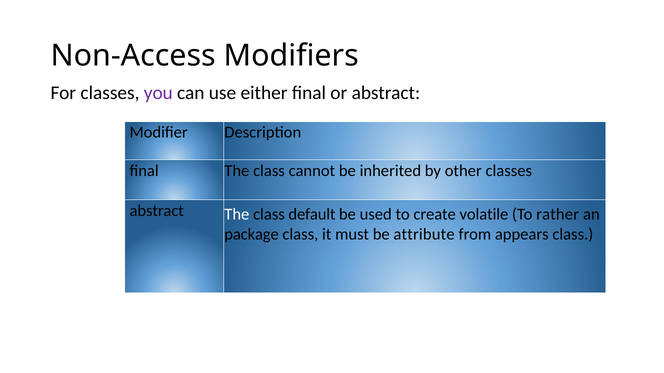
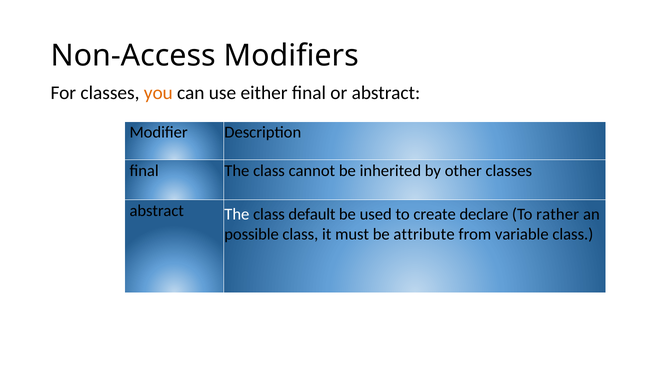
you colour: purple -> orange
volatile: volatile -> declare
package: package -> possible
appears: appears -> variable
